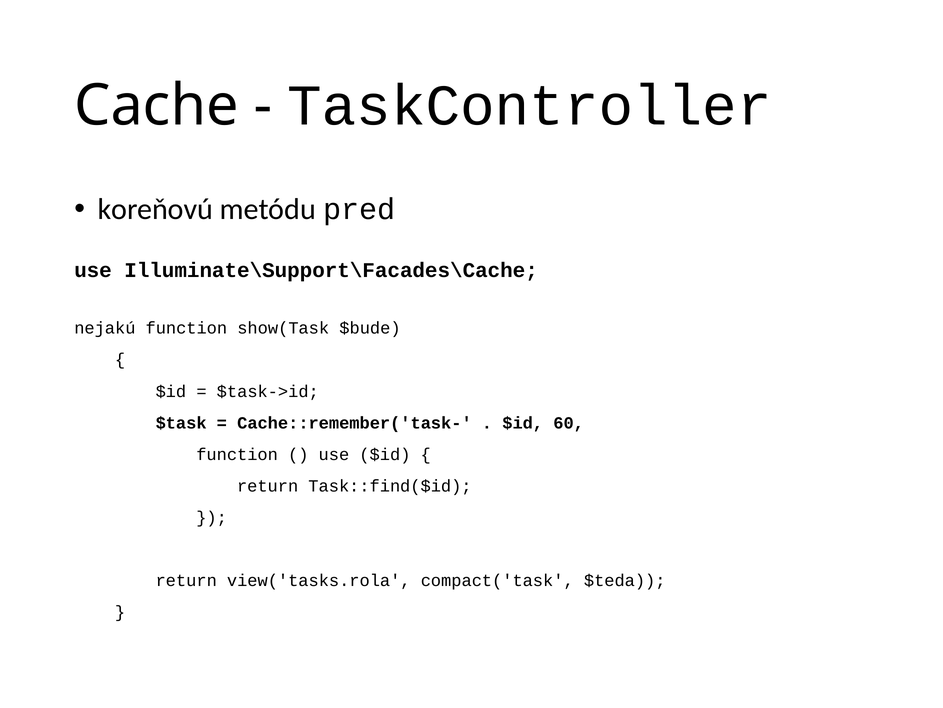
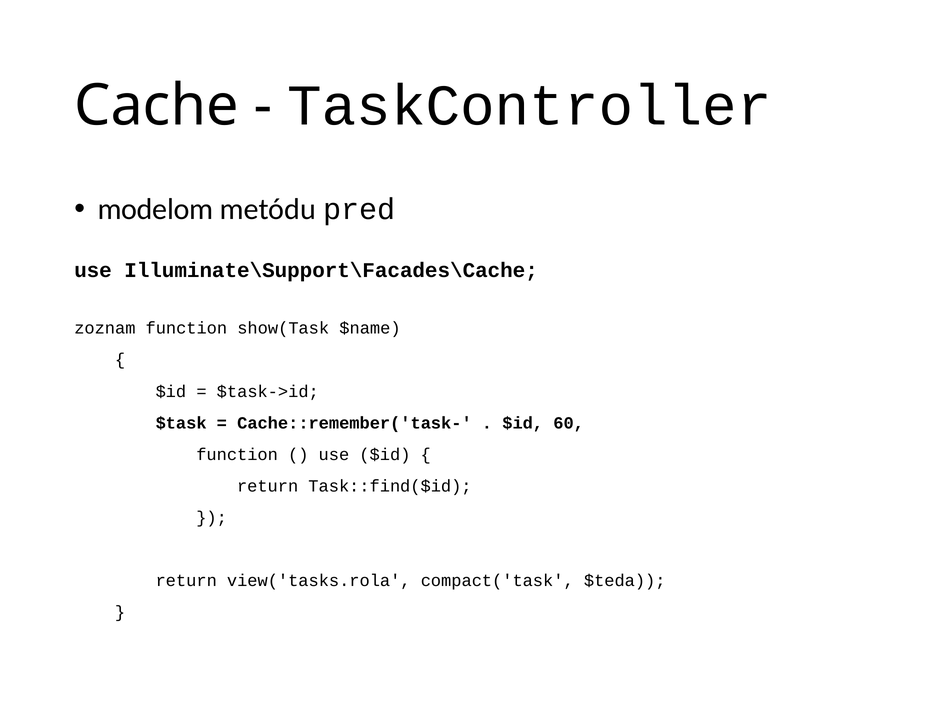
koreňovú: koreňovú -> modelom
nejakú: nejakú -> zoznam
$bude: $bude -> $name
